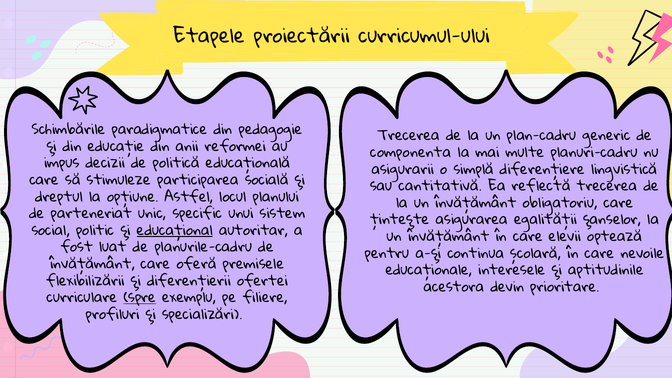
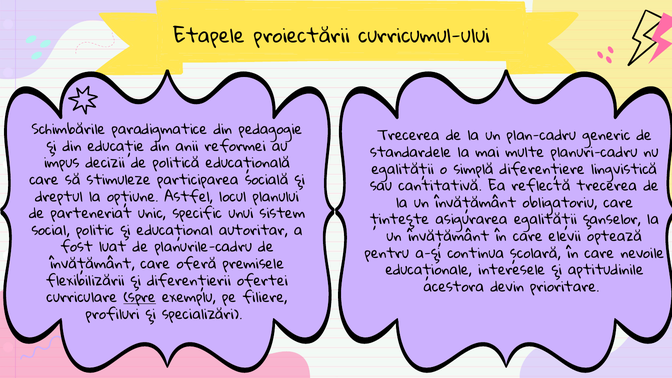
componenta: componenta -> standardele
asigurarii at (403, 169): asigurarii -> egalităţii
educaţional underline: present -> none
